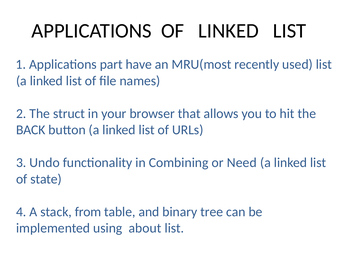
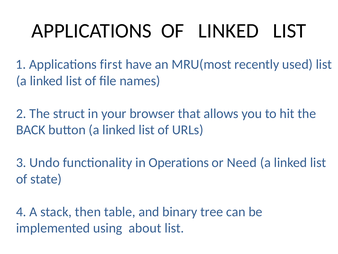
part: part -> first
Combining: Combining -> Operations
from: from -> then
